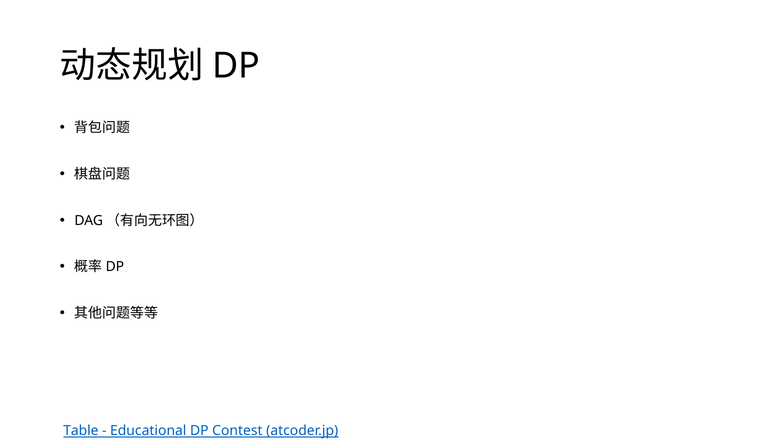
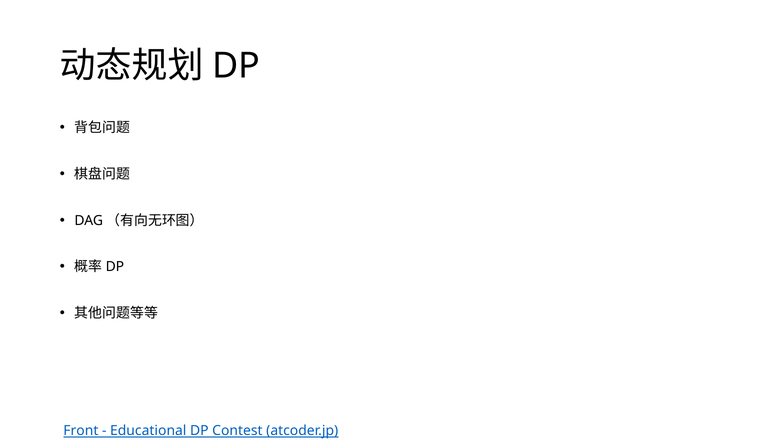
Table: Table -> Front
